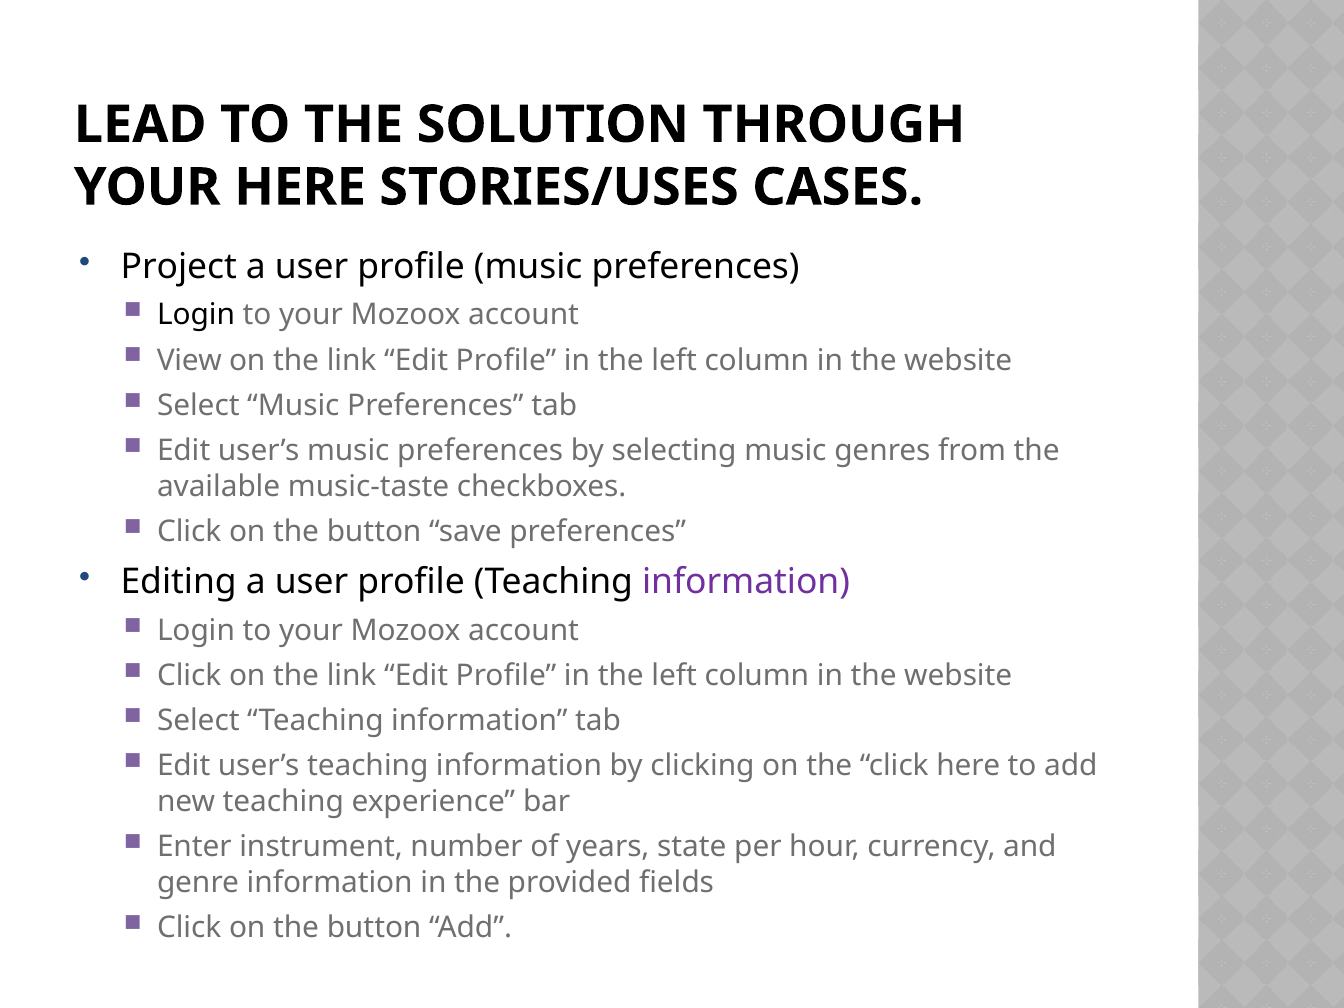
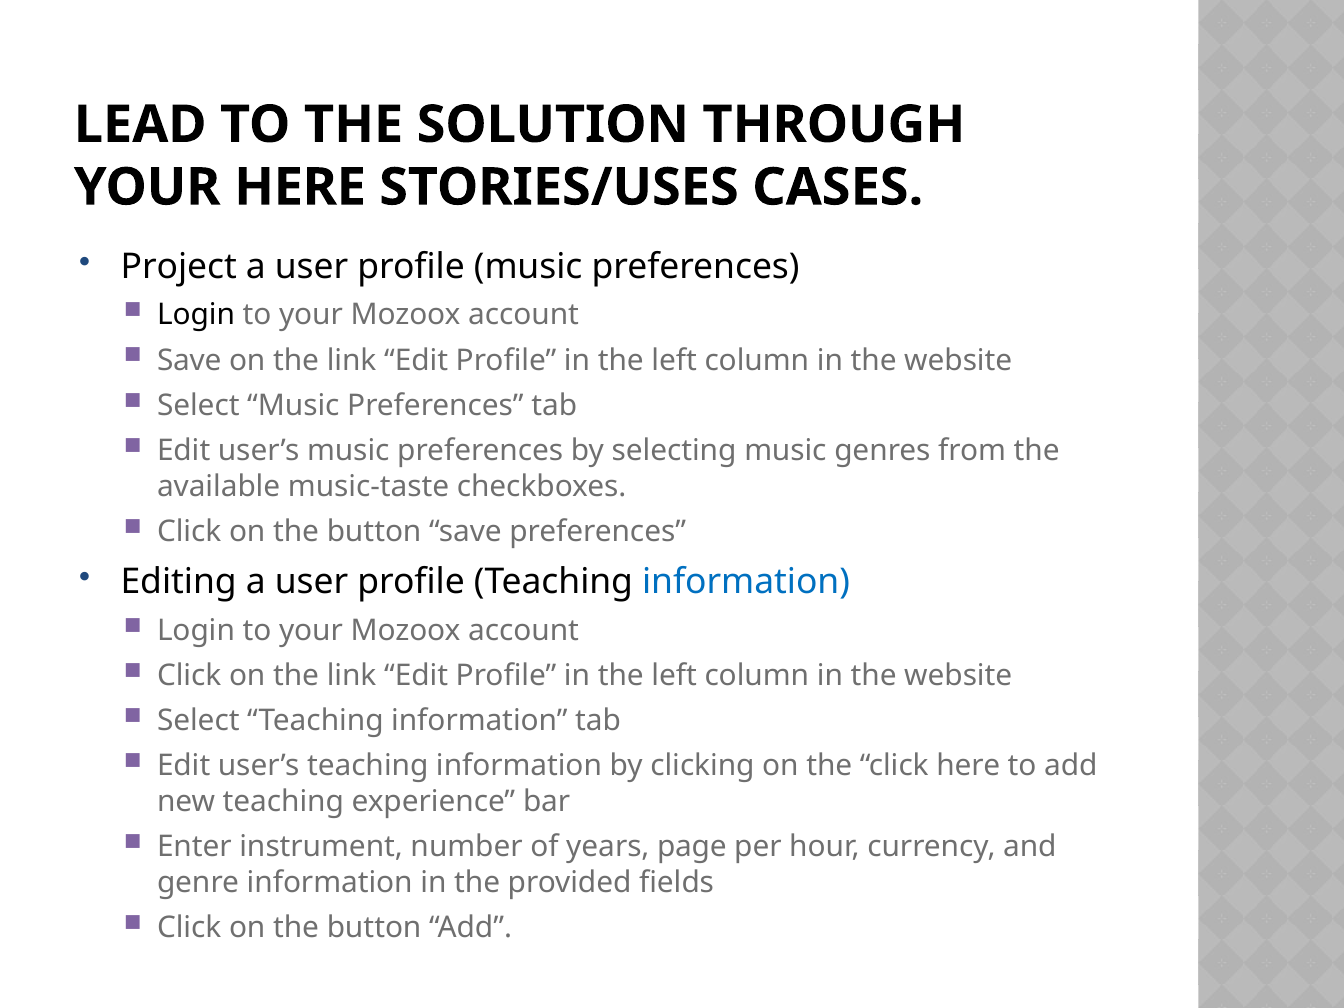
View at (189, 360): View -> Save
information at (746, 582) colour: purple -> blue
state: state -> page
